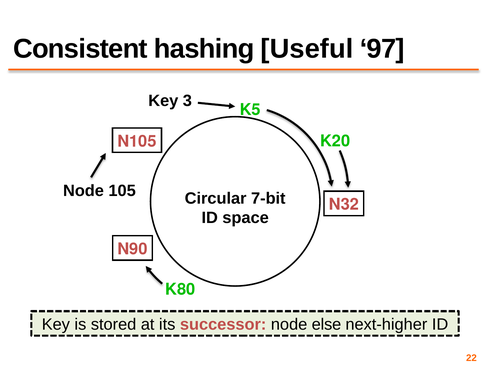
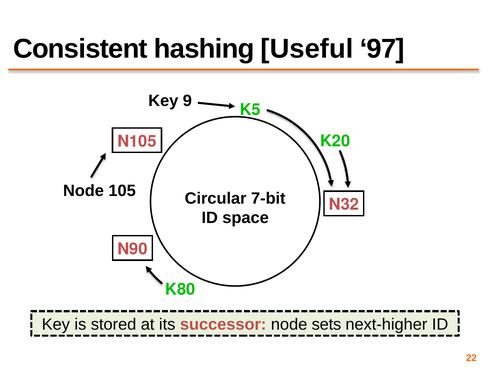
3: 3 -> 9
else: else -> sets
